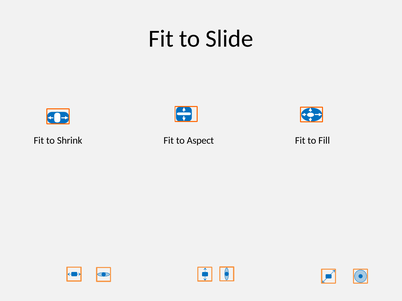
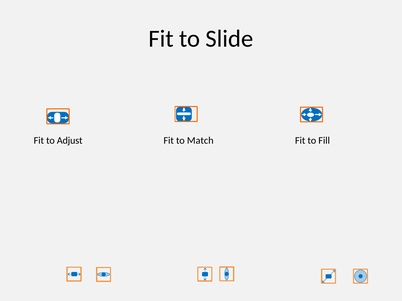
Shrink: Shrink -> Adjust
Aspect: Aspect -> Match
